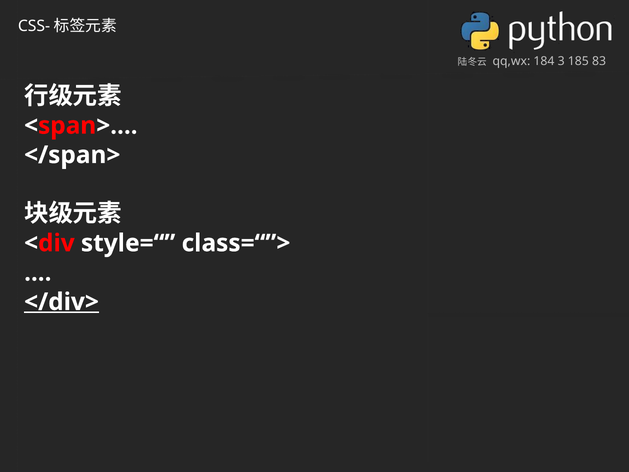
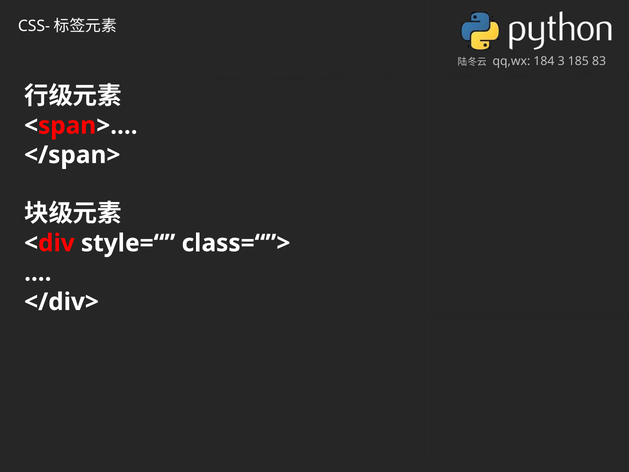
</div> underline: present -> none
